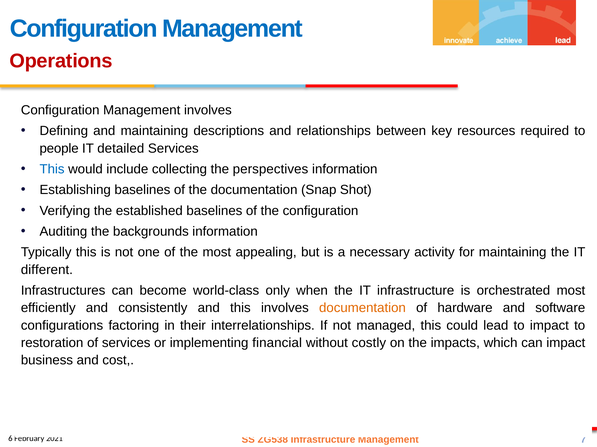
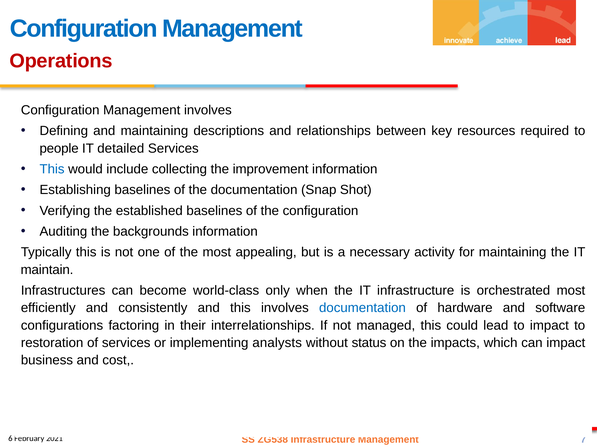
perspectives: perspectives -> improvement
different: different -> maintain
documentation at (362, 308) colour: orange -> blue
financial: financial -> analysts
costly: costly -> status
